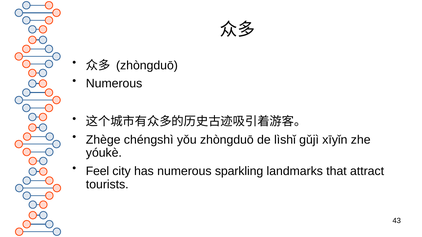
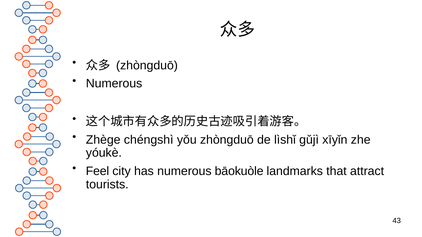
sparkling: sparkling -> bāokuòle
